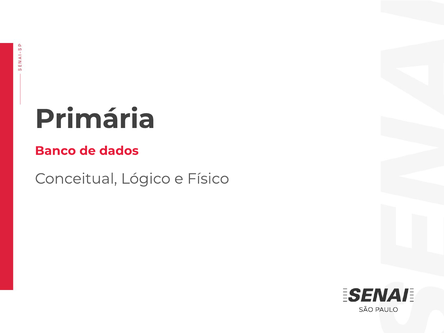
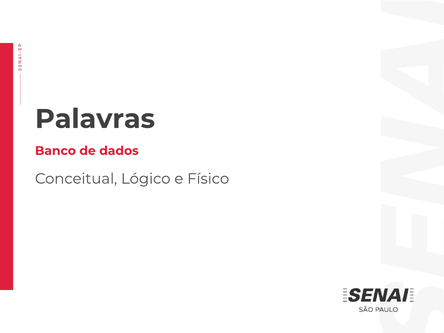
Primária: Primária -> Palavras
